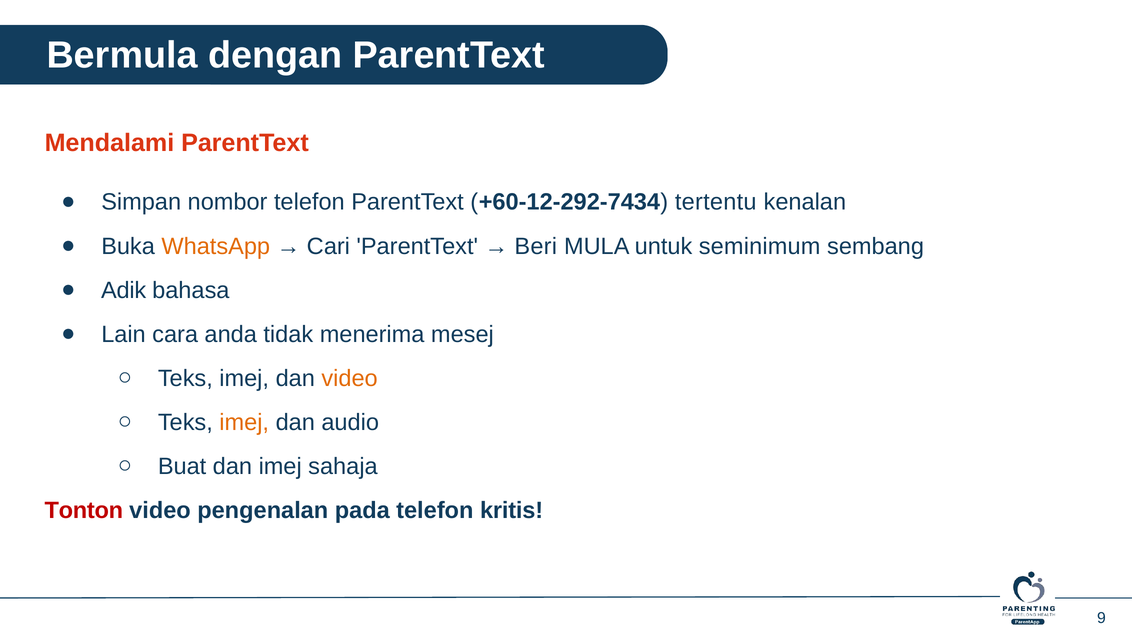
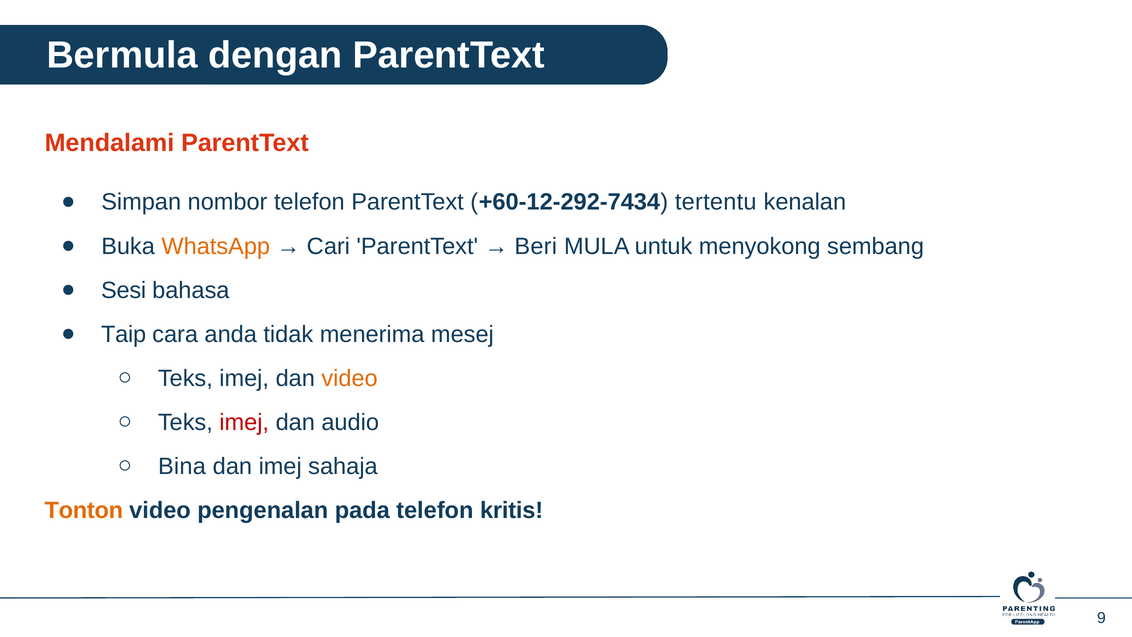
seminimum: seminimum -> menyokong
Adik: Adik -> Sesi
Lain: Lain -> Taip
imej at (244, 422) colour: orange -> red
Buat: Buat -> Bina
Tonton colour: red -> orange
